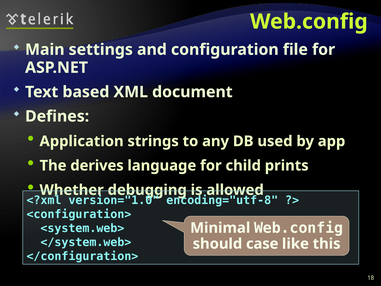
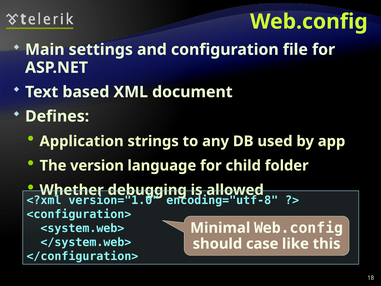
derives: derives -> version
prints: prints -> folder
